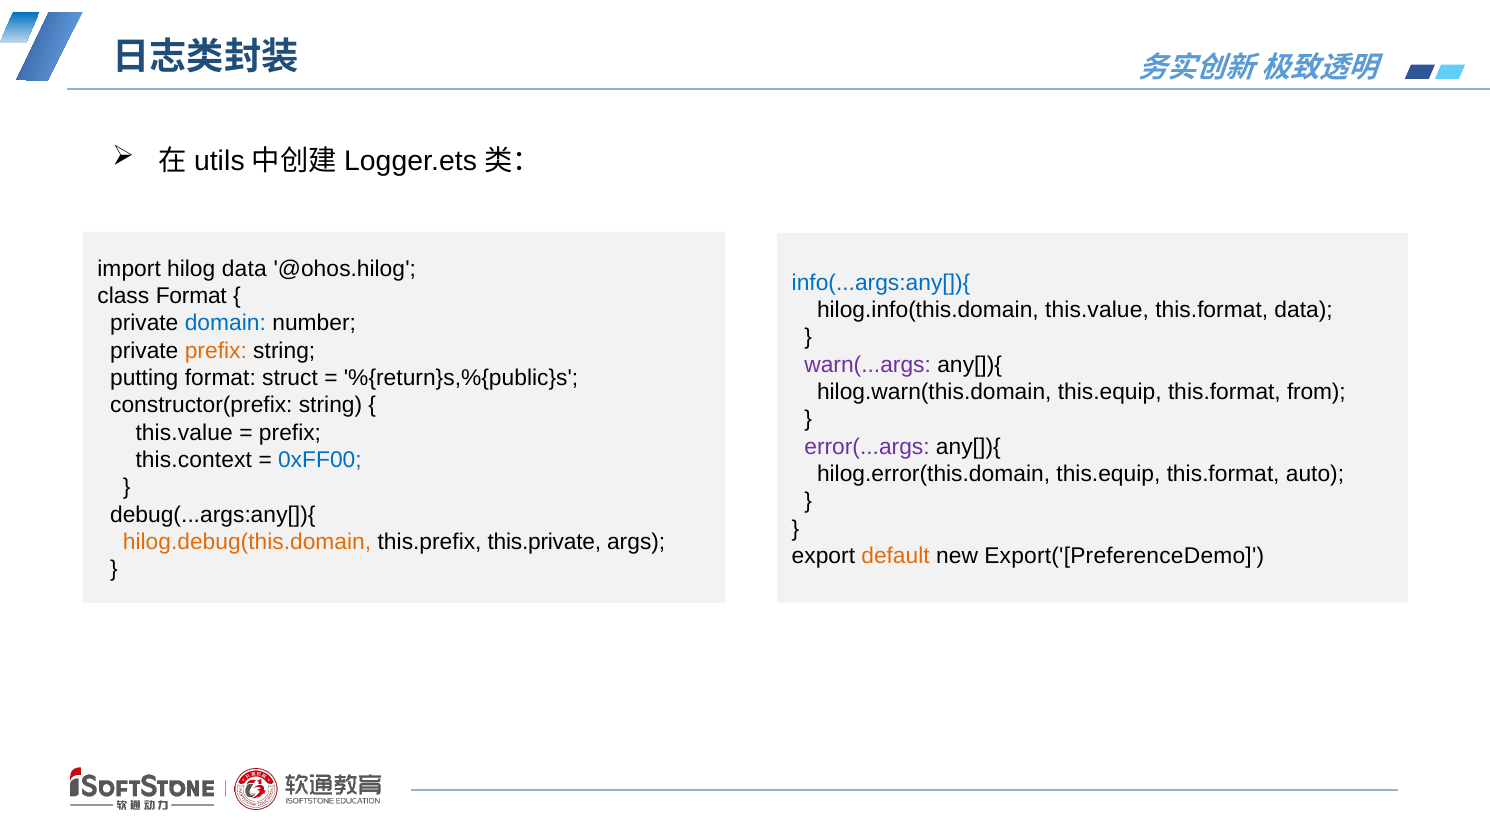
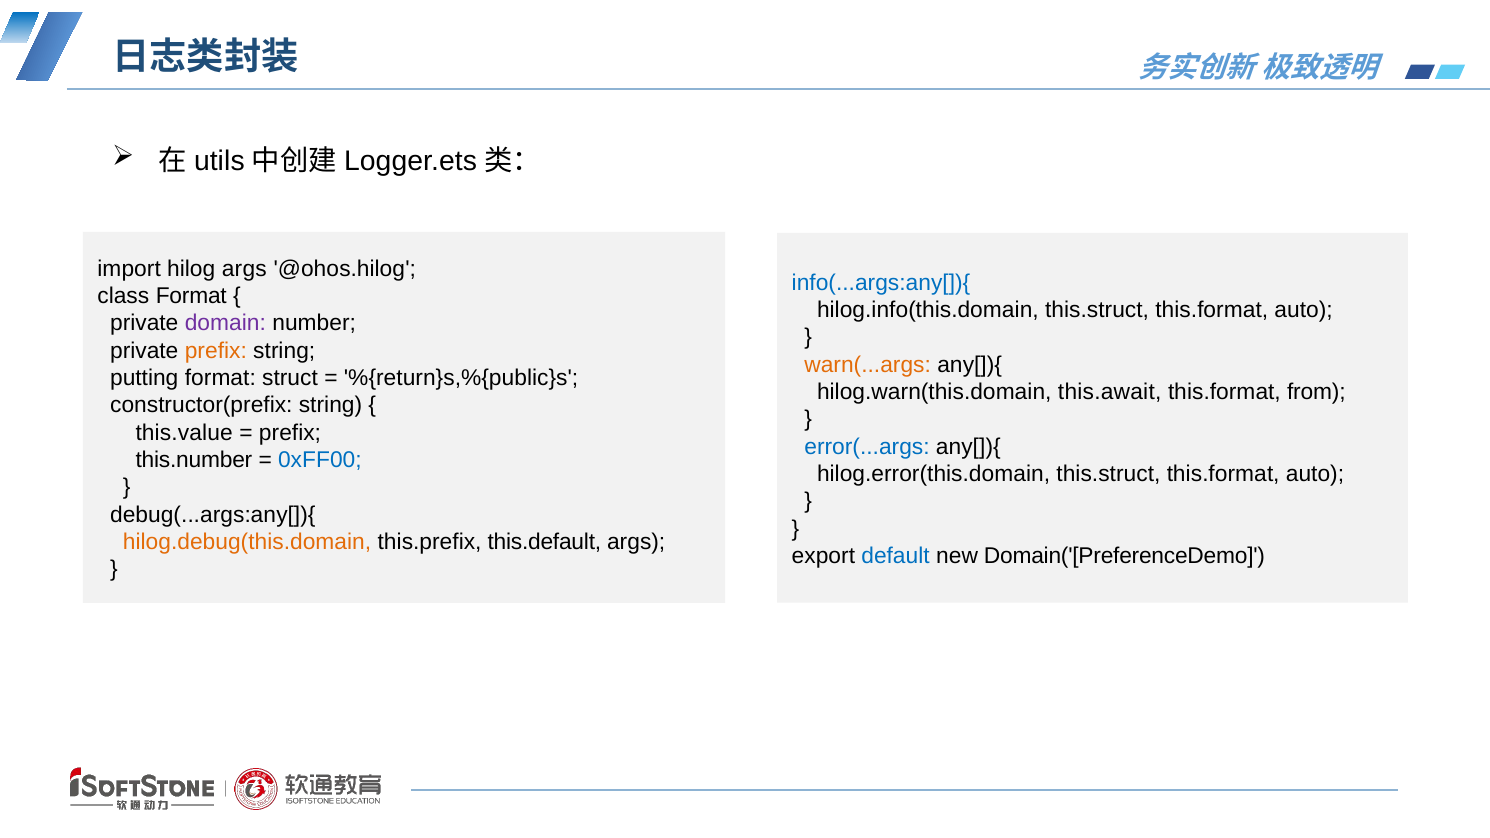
hilog data: data -> args
hilog.info(this.domain this.value: this.value -> this.struct
data at (1304, 310): data -> auto
domain colour: blue -> purple
warn(...args colour: purple -> orange
hilog.warn(this.domain this.equip: this.equip -> this.await
error(...args colour: purple -> blue
this.context: this.context -> this.number
hilog.error(this.domain this.equip: this.equip -> this.struct
this.private: this.private -> this.default
default colour: orange -> blue
Export('[PreferenceDemo: Export('[PreferenceDemo -> Domain('[PreferenceDemo
